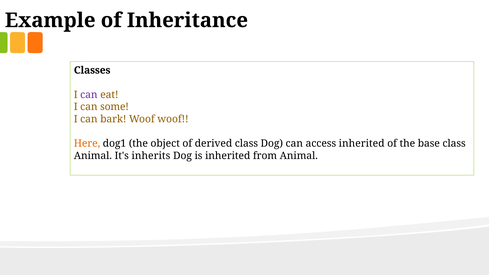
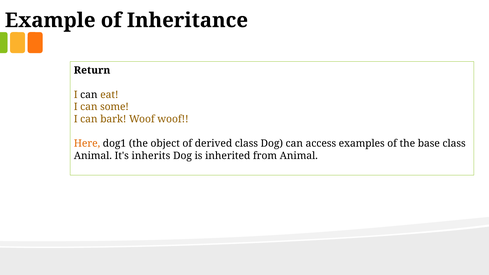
Classes: Classes -> Return
can at (89, 95) colour: purple -> black
access inherited: inherited -> examples
